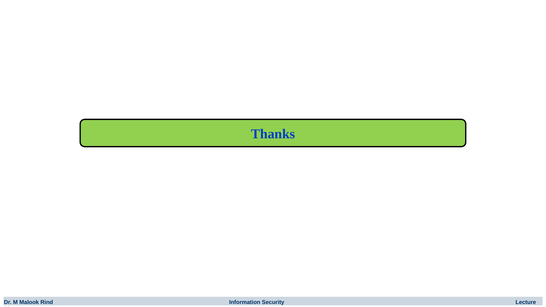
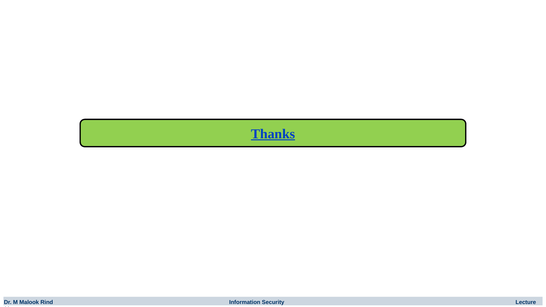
Thanks underline: none -> present
